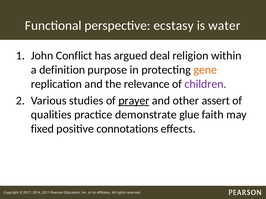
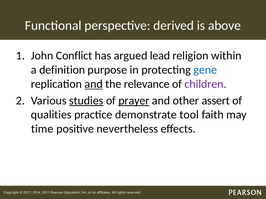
ecstasy: ecstasy -> derived
water: water -> above
deal: deal -> lead
gene colour: orange -> blue
and at (94, 84) underline: none -> present
studies underline: none -> present
glue: glue -> tool
fixed: fixed -> time
connotations: connotations -> nevertheless
